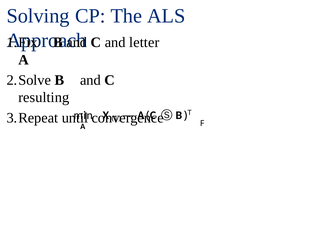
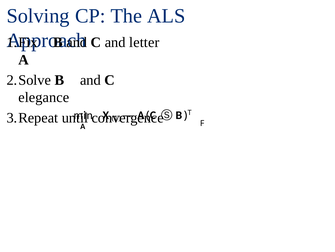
resulting: resulting -> elegance
